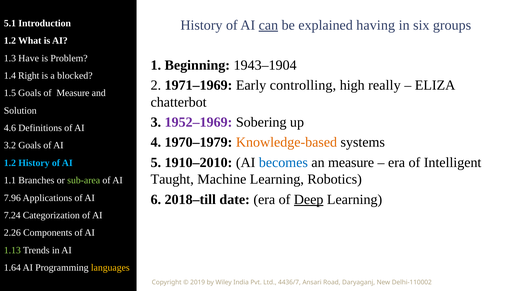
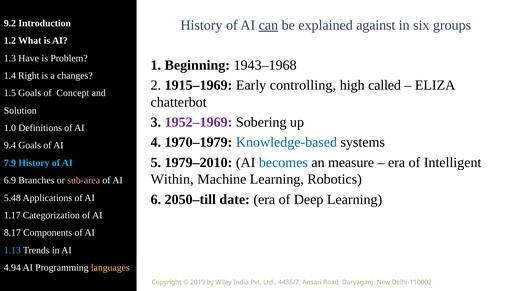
having: having -> against
5.1: 5.1 -> 9.2
1943–1904: 1943–1904 -> 1943–1968
blocked: blocked -> changes
1971–1969: 1971–1969 -> 1915–1969
really: really -> called
of Measure: Measure -> Concept
4.6: 4.6 -> 1.0
Knowledge-based colour: orange -> blue
3.2: 3.2 -> 9.4
1910–2010: 1910–2010 -> 1979–2010
1.2 at (10, 163): 1.2 -> 7.9
Taught: Taught -> Within
1.1: 1.1 -> 6.9
sub-area colour: light green -> pink
2018–till: 2018–till -> 2050–till
Deep underline: present -> none
7.96: 7.96 -> 5.48
7.24: 7.24 -> 1.17
2.26: 2.26 -> 8.17
1.13 colour: light green -> light blue
1.64: 1.64 -> 4.94
